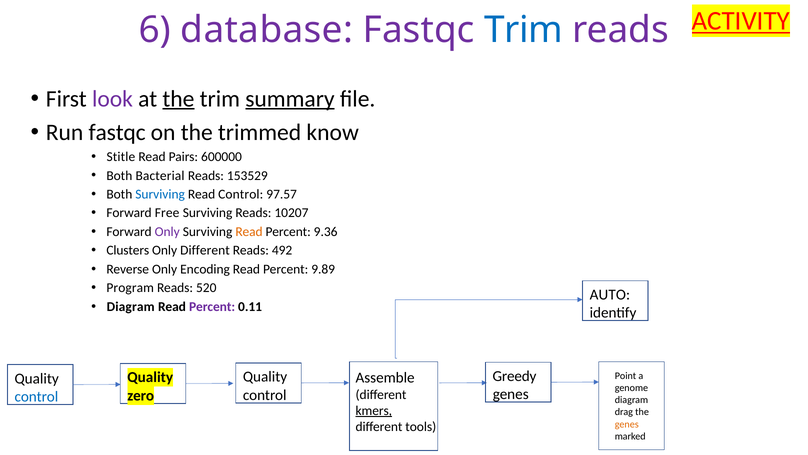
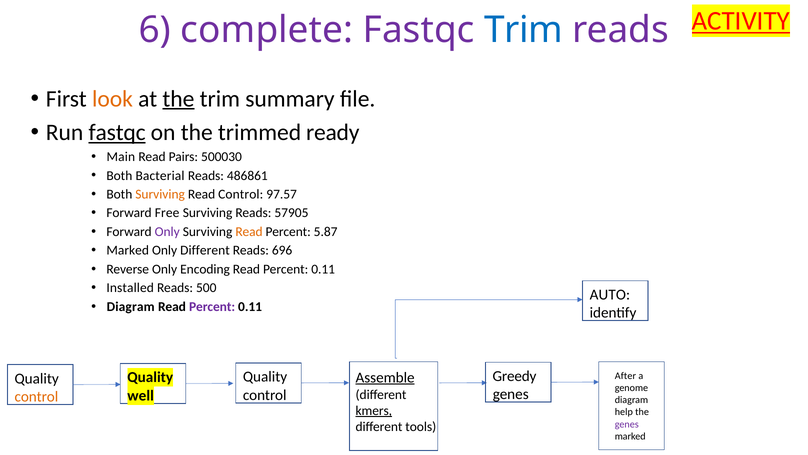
database: database -> complete
look colour: purple -> orange
summary underline: present -> none
fastqc at (117, 132) underline: none -> present
know: know -> ready
Stitle: Stitle -> Main
600000: 600000 -> 500030
153529: 153529 -> 486861
Surviving at (160, 194) colour: blue -> orange
10207: 10207 -> 57905
9.36: 9.36 -> 5.87
Clusters at (128, 250): Clusters -> Marked
492: 492 -> 696
9.89 at (323, 269): 9.89 -> 0.11
Program: Program -> Installed
520: 520 -> 500
Assemble underline: none -> present
Point: Point -> After
zero: zero -> well
control at (36, 396) colour: blue -> orange
drag: drag -> help
genes at (627, 424) colour: orange -> purple
